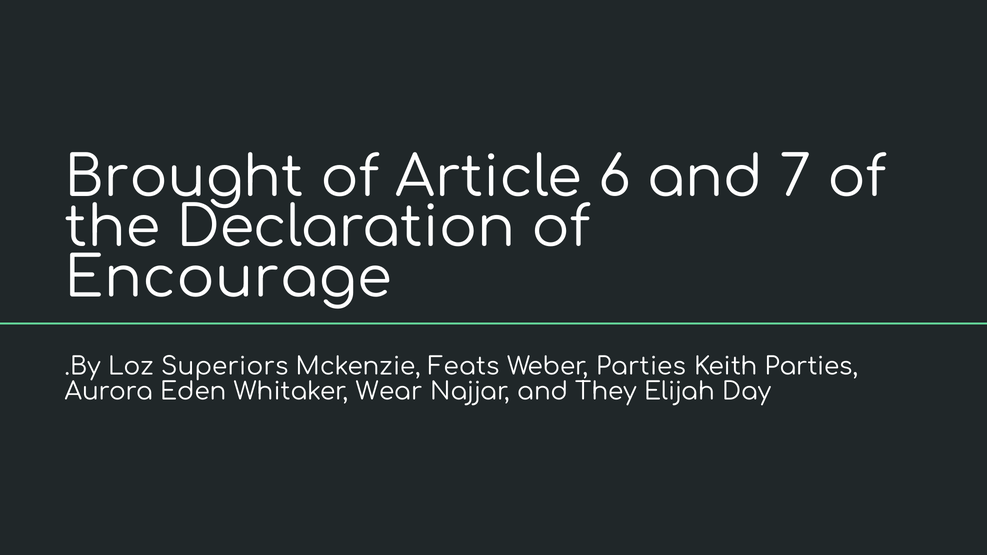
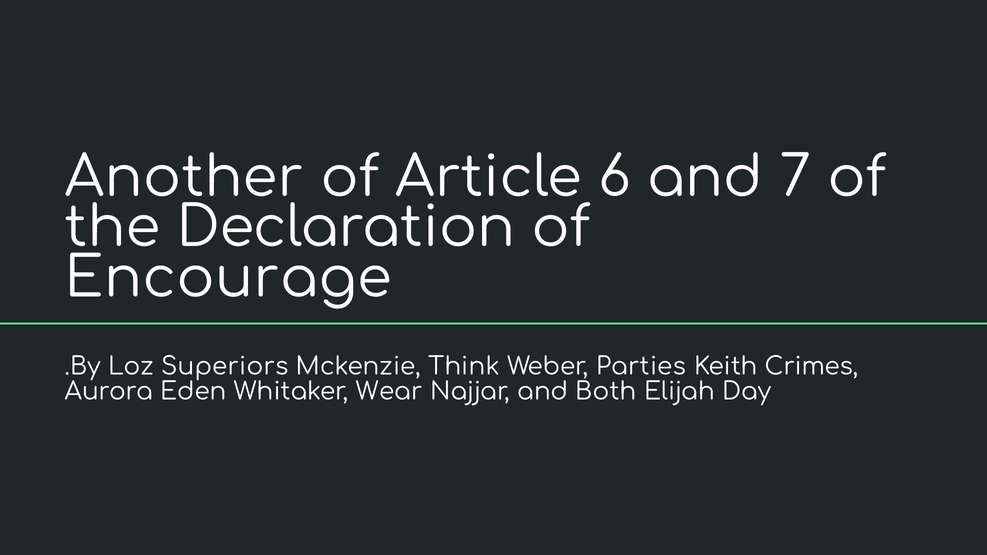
Brought: Brought -> Another
Feats: Feats -> Think
Keith Parties: Parties -> Crimes
They: They -> Both
